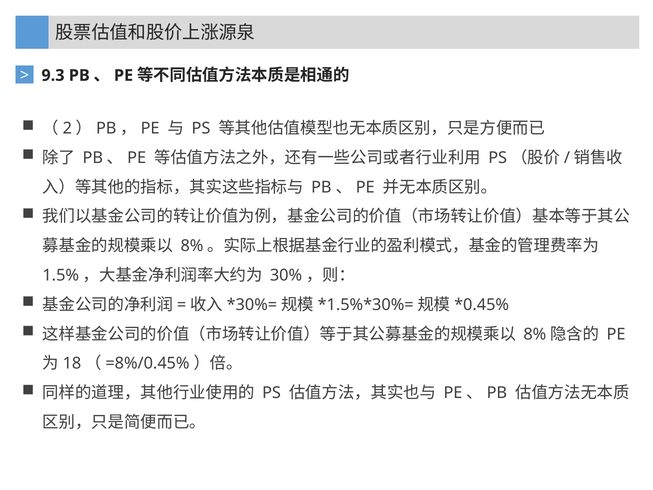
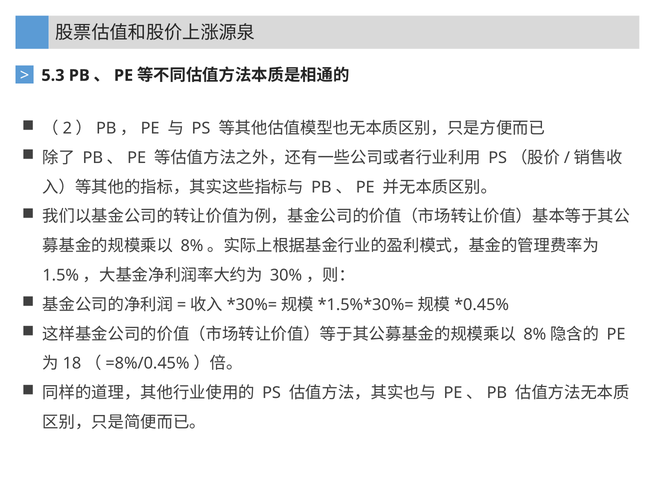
9.3: 9.3 -> 5.3
